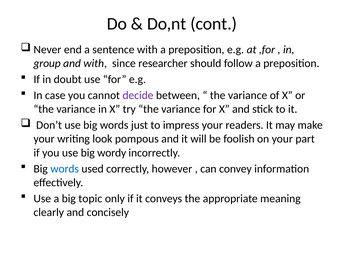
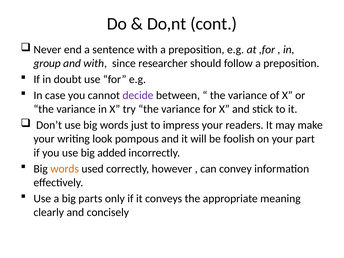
wordy: wordy -> added
words at (65, 169) colour: blue -> orange
topic: topic -> parts
